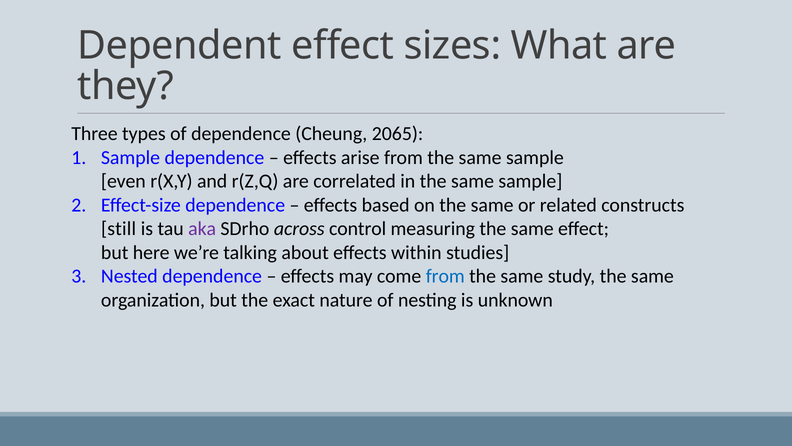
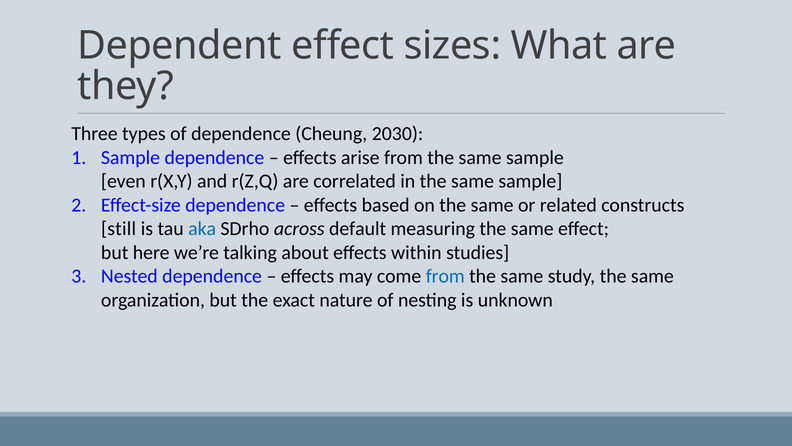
2065: 2065 -> 2030
aka colour: purple -> blue
control: control -> default
